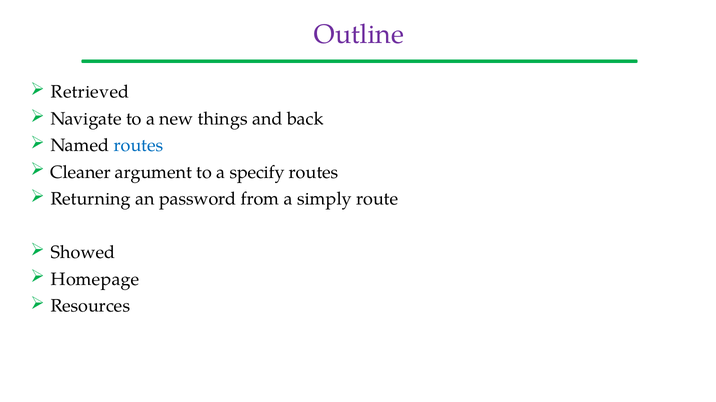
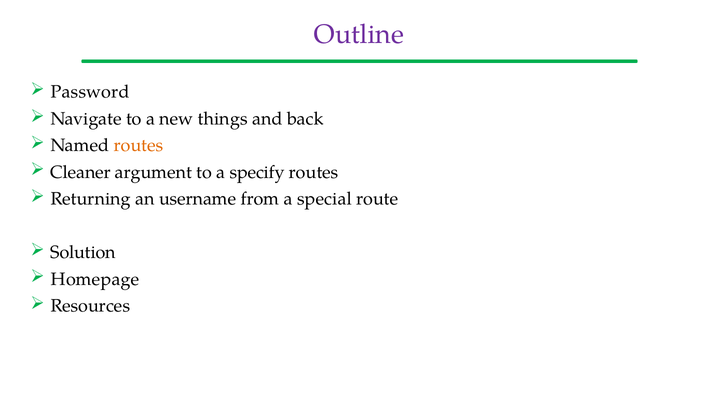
Retrieved: Retrieved -> Password
routes at (138, 146) colour: blue -> orange
password: password -> username
simply: simply -> special
Showed: Showed -> Solution
